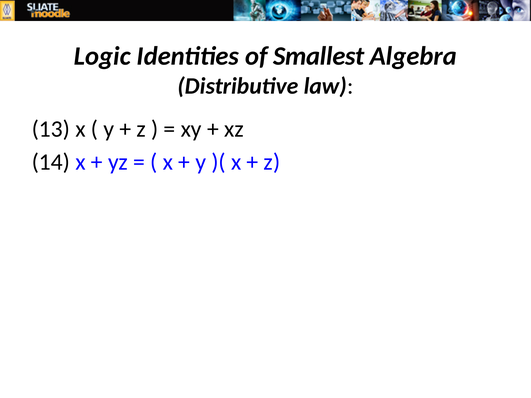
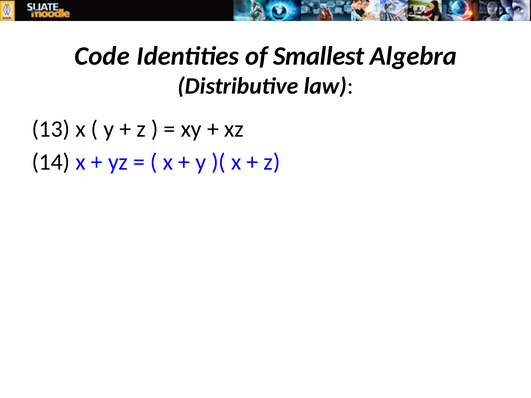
Logic: Logic -> Code
